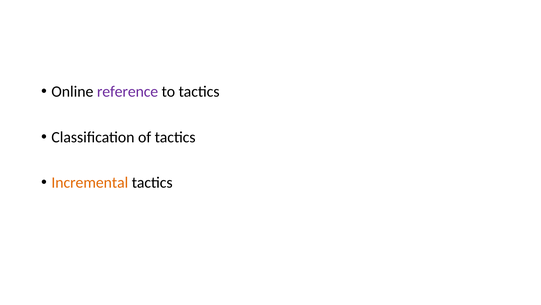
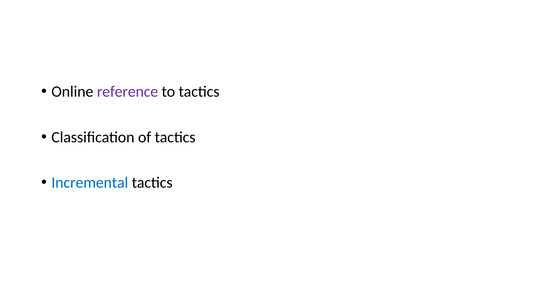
Incremental colour: orange -> blue
